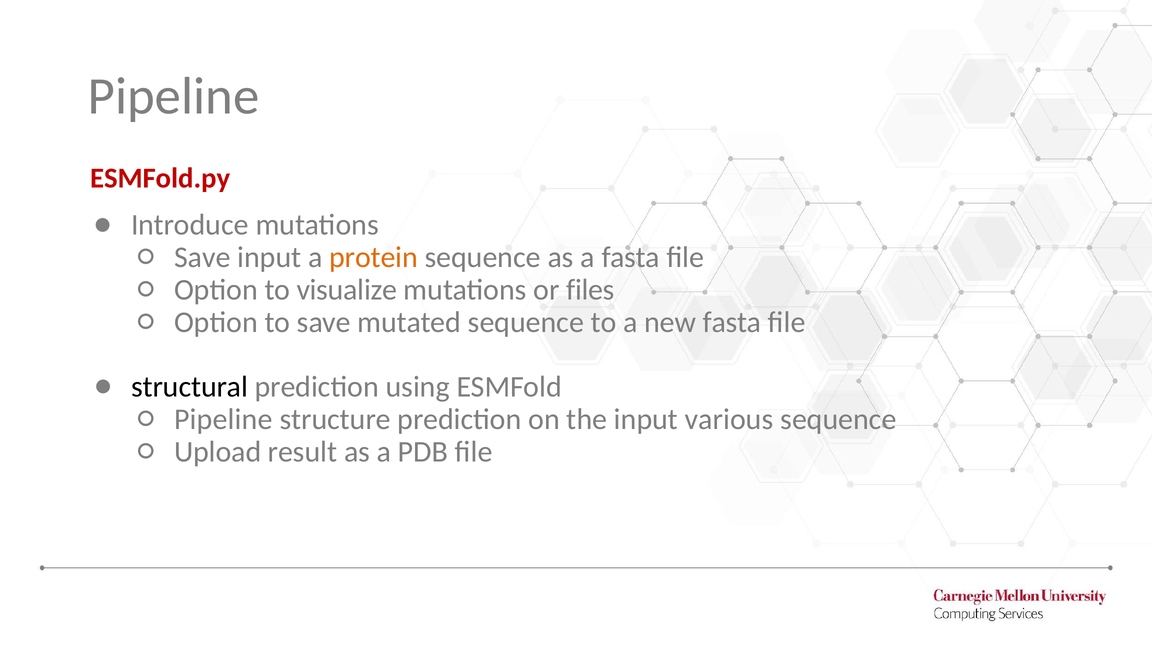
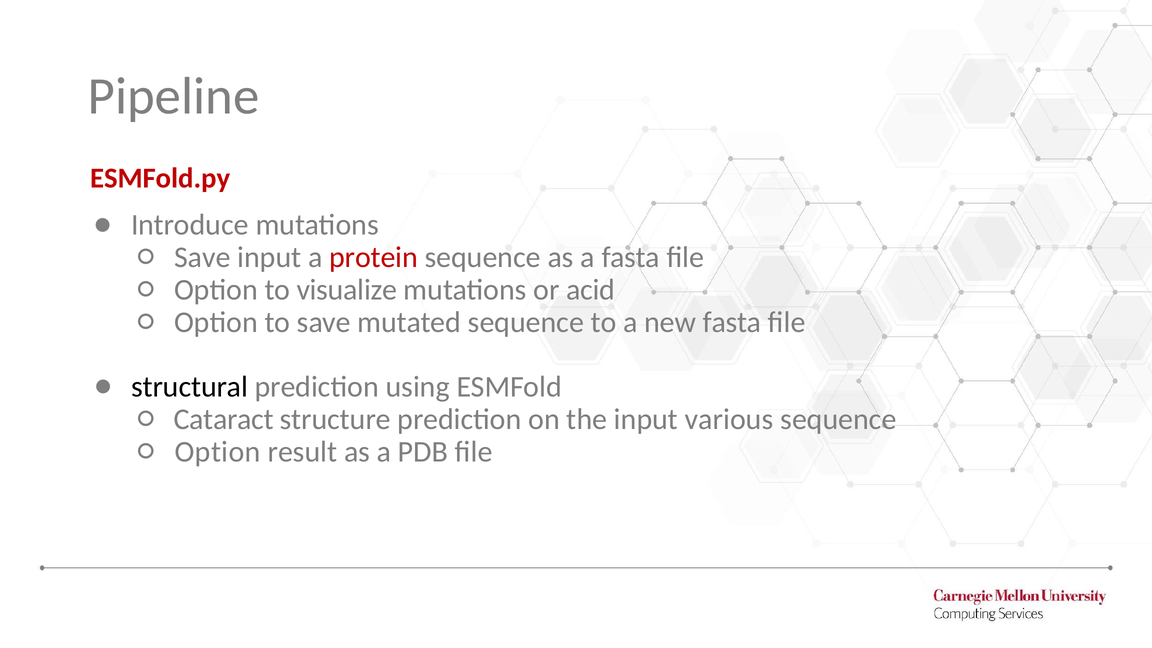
protein colour: orange -> red
files: files -> acid
Pipeline at (224, 419): Pipeline -> Cataract
Upload at (218, 452): Upload -> Option
